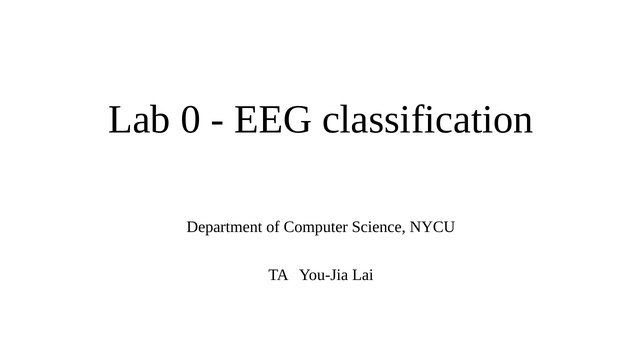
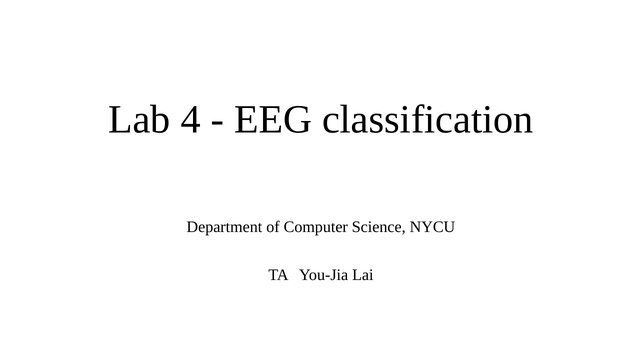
0: 0 -> 4
